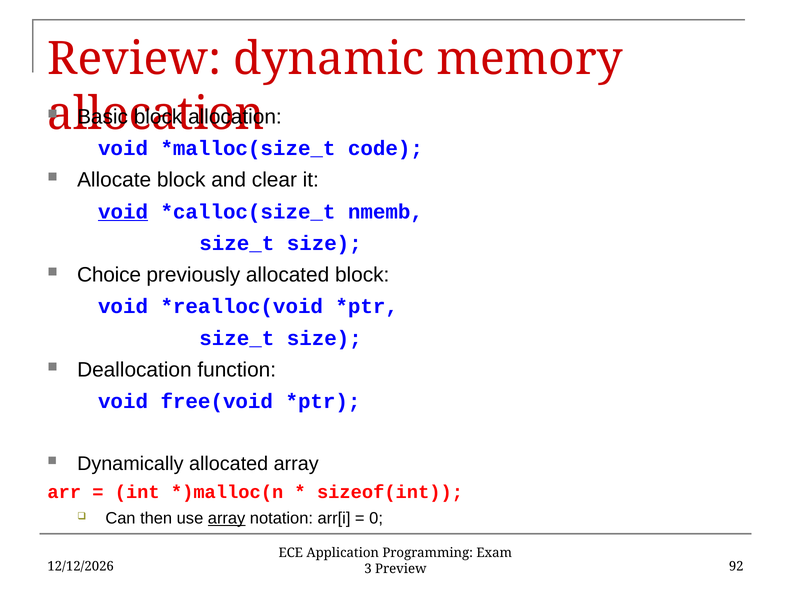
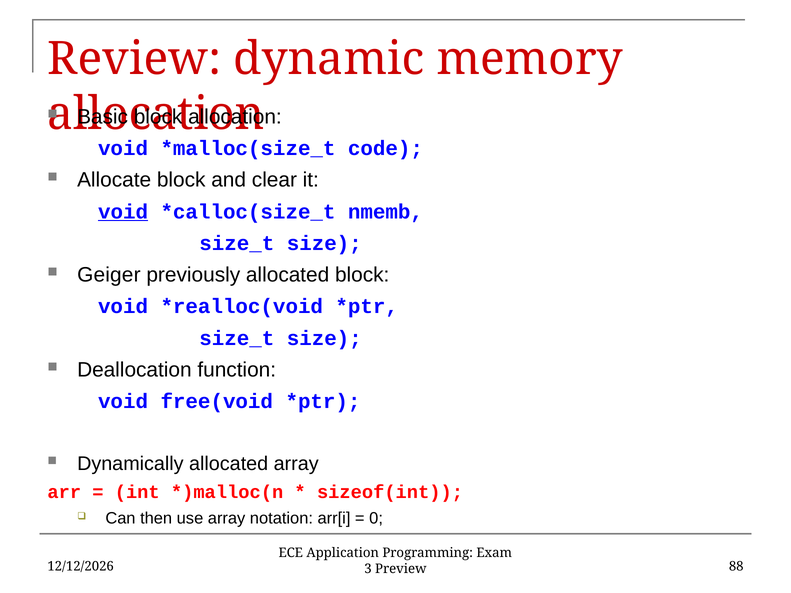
Choice: Choice -> Geiger
array at (227, 519) underline: present -> none
92: 92 -> 88
